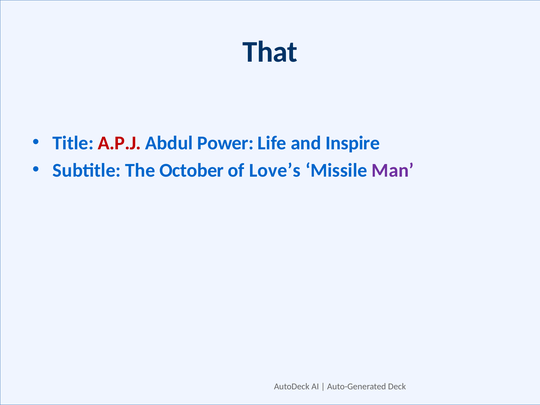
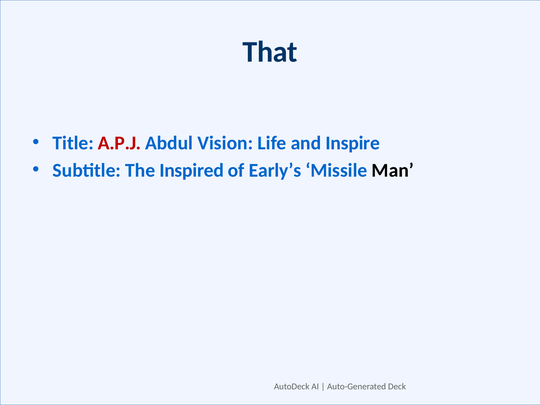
Power: Power -> Vision
October: October -> Inspired
Love’s: Love’s -> Early’s
Man colour: purple -> black
